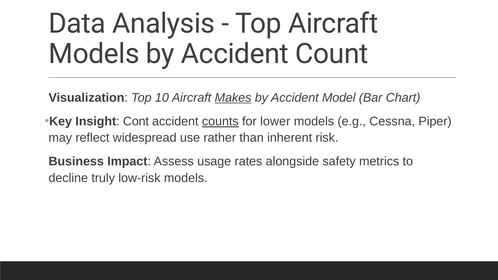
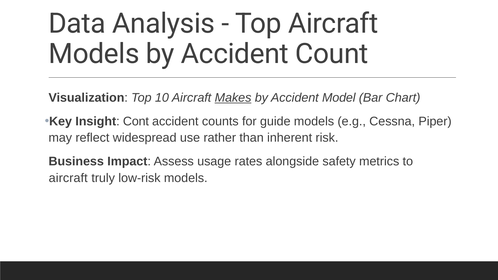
counts underline: present -> none
lower: lower -> guide
decline at (68, 178): decline -> aircraft
